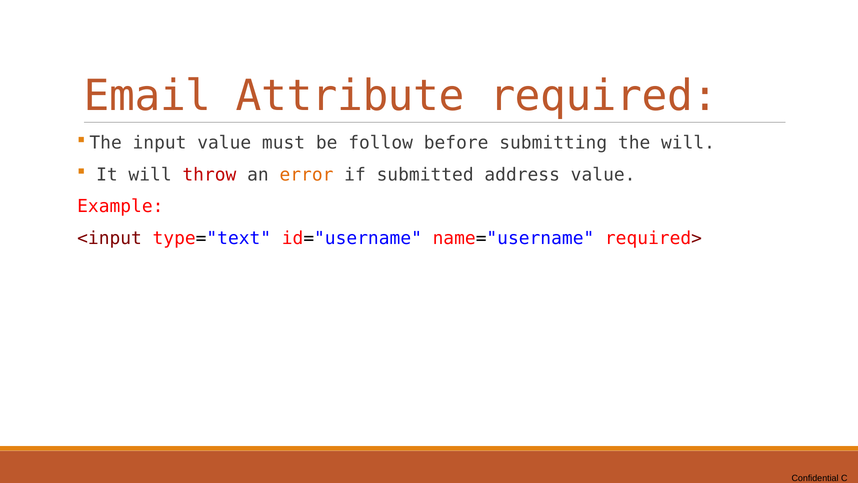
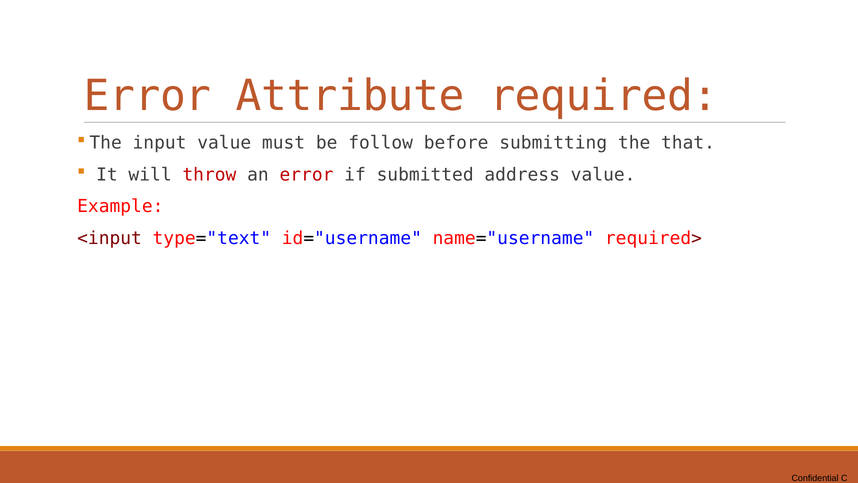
Email at (147, 96): Email -> Error
the will: will -> that
error at (306, 174) colour: orange -> red
